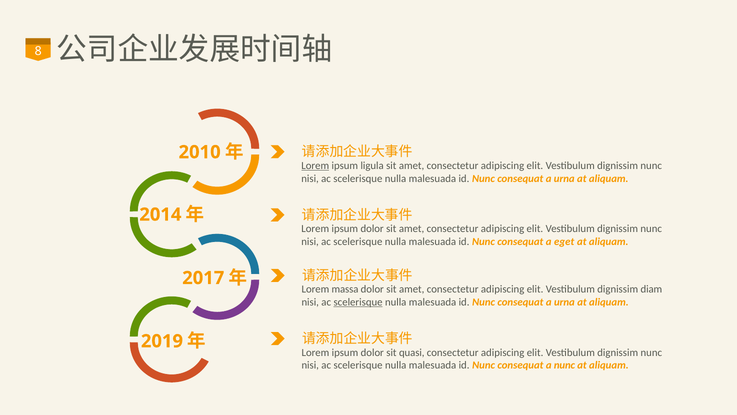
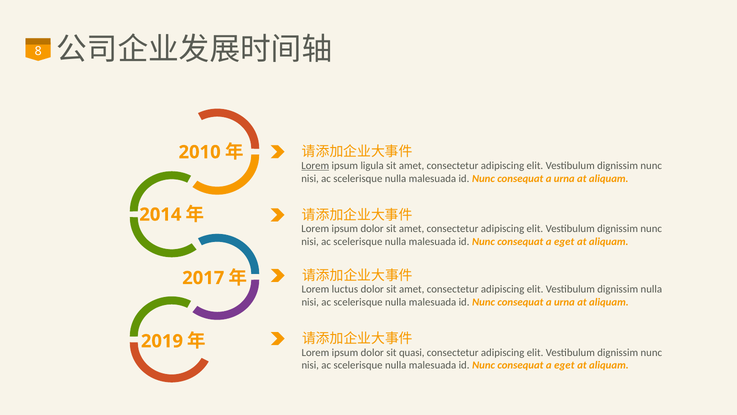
massa: massa -> luctus
dignissim diam: diam -> nulla
scelerisque at (358, 302) underline: present -> none
nunc at (564, 365): nunc -> eget
